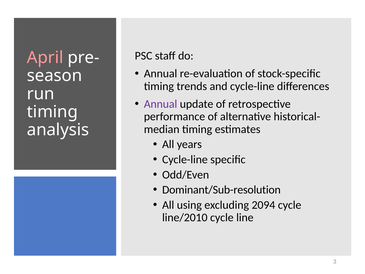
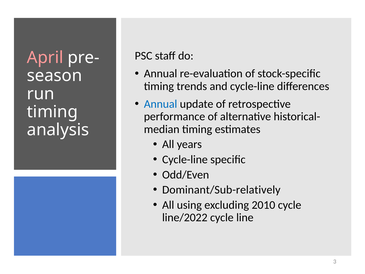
Annual at (161, 104) colour: purple -> blue
Dominant/Sub-resolution: Dominant/Sub-resolution -> Dominant/Sub-relatively
2094: 2094 -> 2010
line/2010: line/2010 -> line/2022
